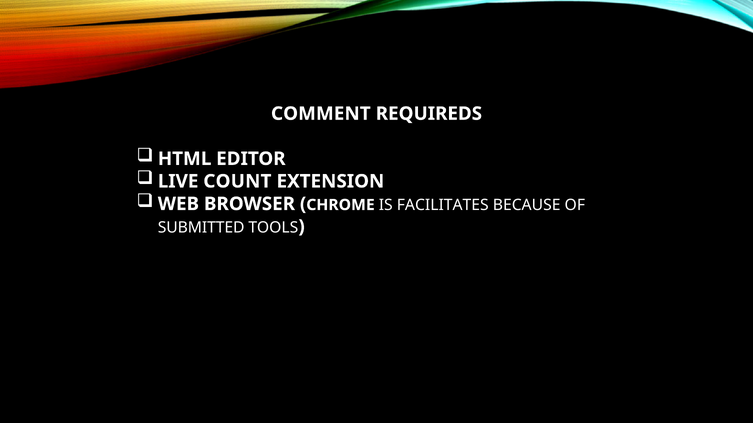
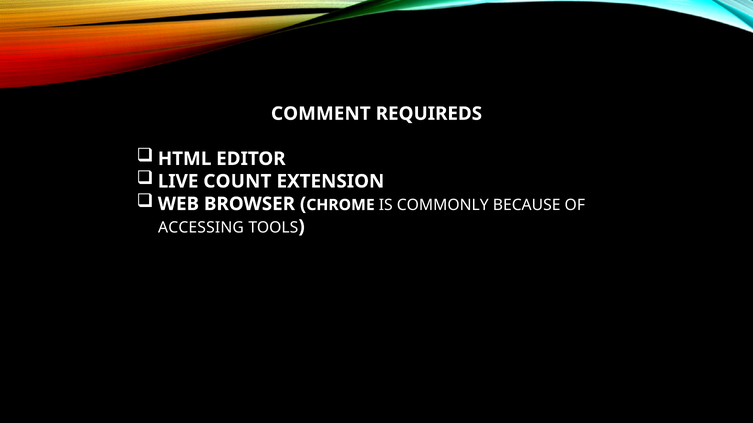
FACILITATES: FACILITATES -> COMMONLY
SUBMITTED: SUBMITTED -> ACCESSING
